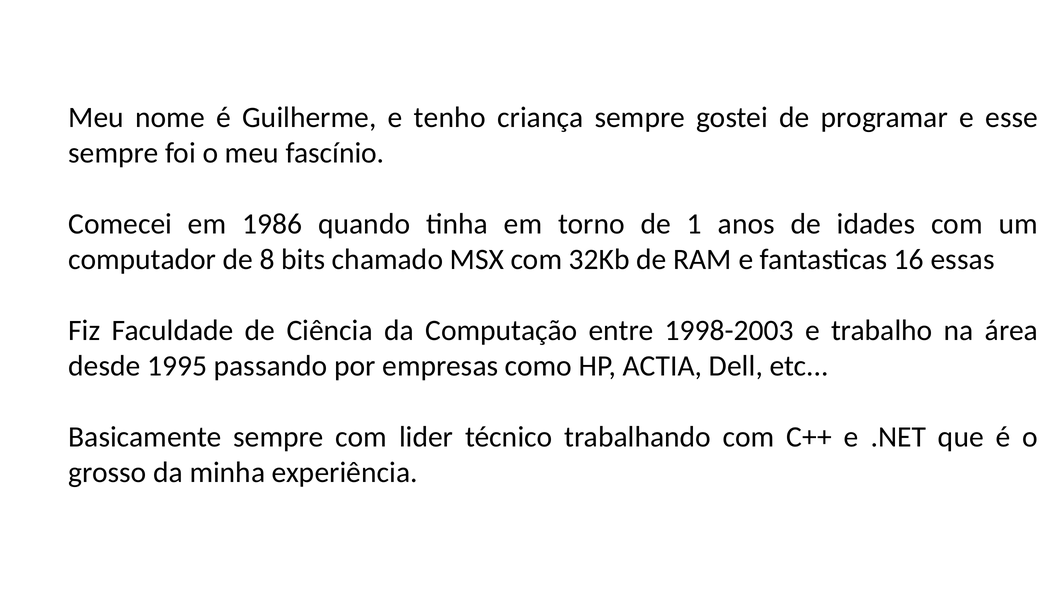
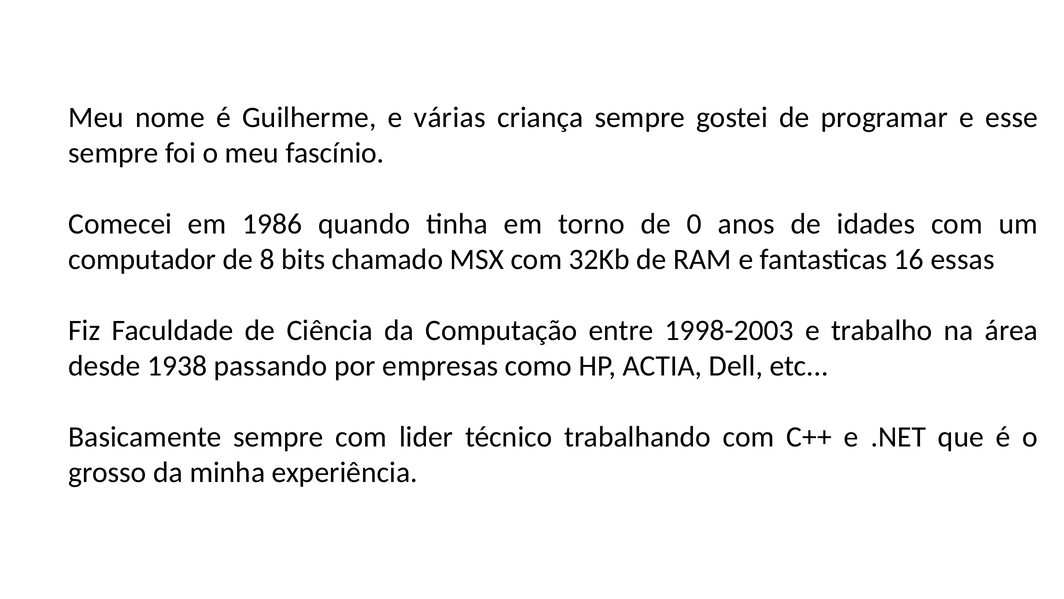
tenho: tenho -> várias
1: 1 -> 0
1995: 1995 -> 1938
